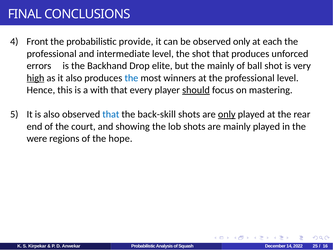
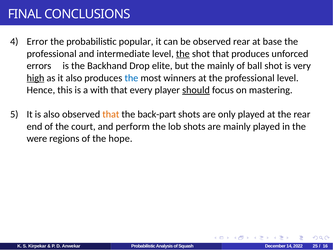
Front: Front -> Error
provide: provide -> popular
observed only: only -> rear
each: each -> base
the at (183, 54) underline: none -> present
that at (111, 114) colour: blue -> orange
back-skill: back-skill -> back-part
only at (227, 114) underline: present -> none
showing: showing -> perform
